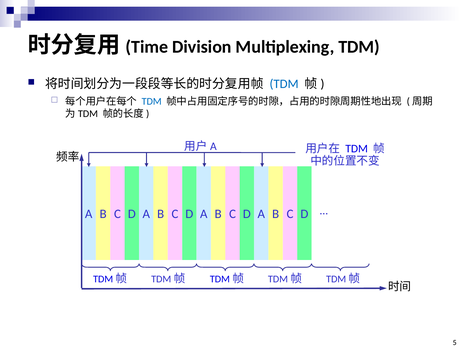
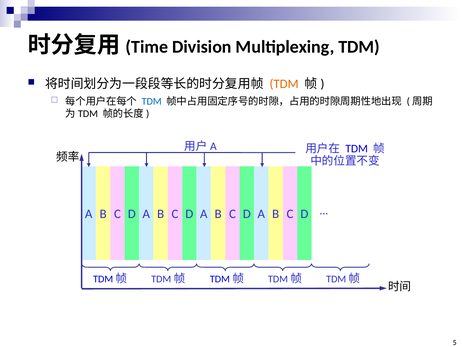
TDM at (284, 84) colour: blue -> orange
